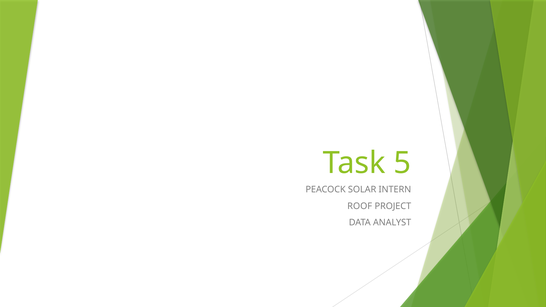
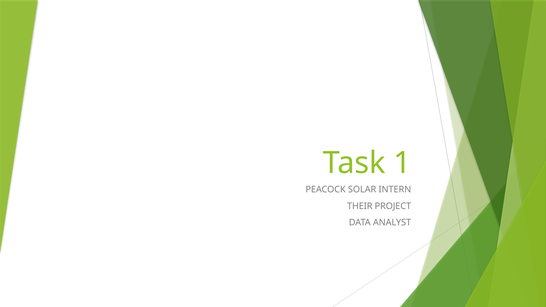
5: 5 -> 1
ROOF: ROOF -> THEIR
